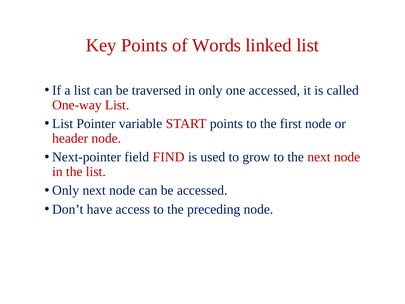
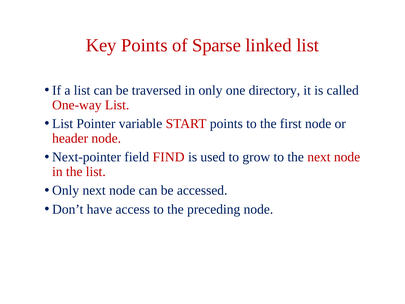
Words: Words -> Sparse
one accessed: accessed -> directory
